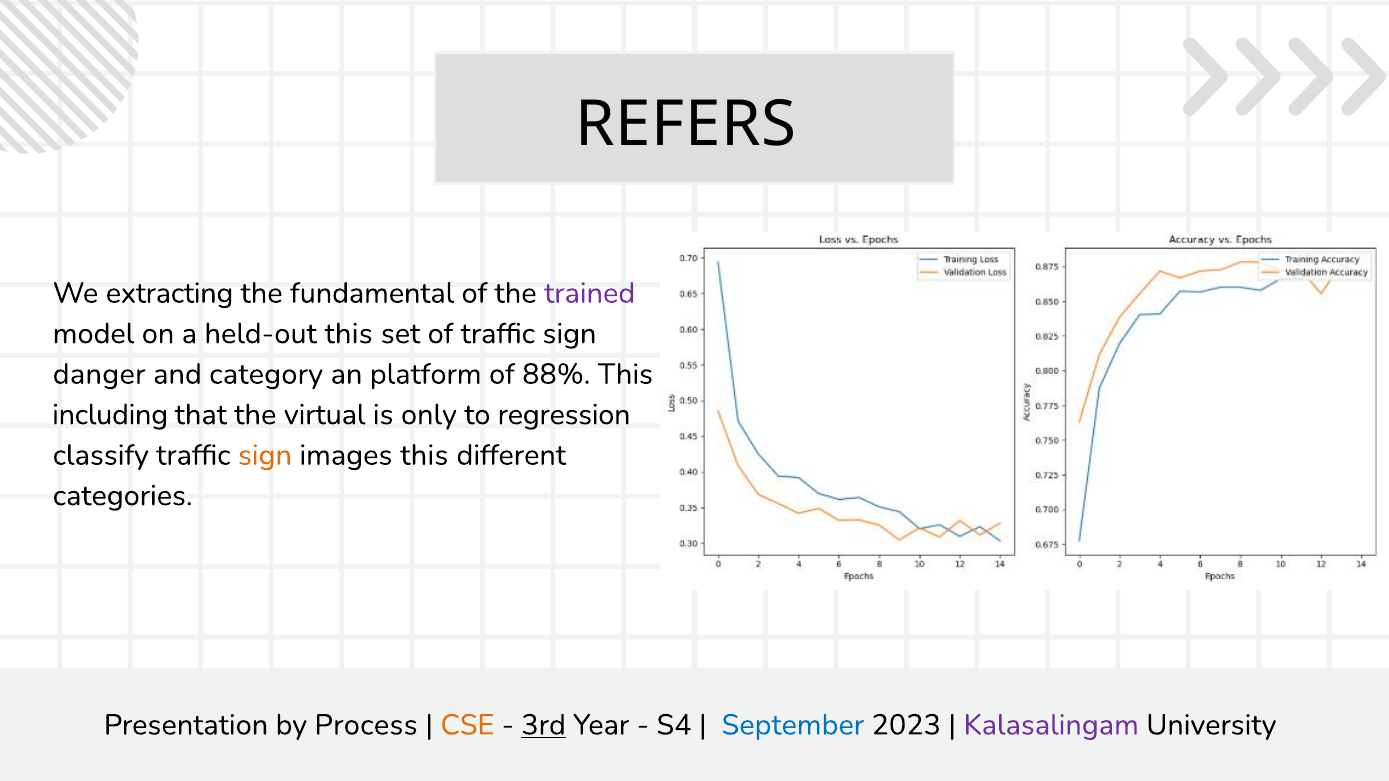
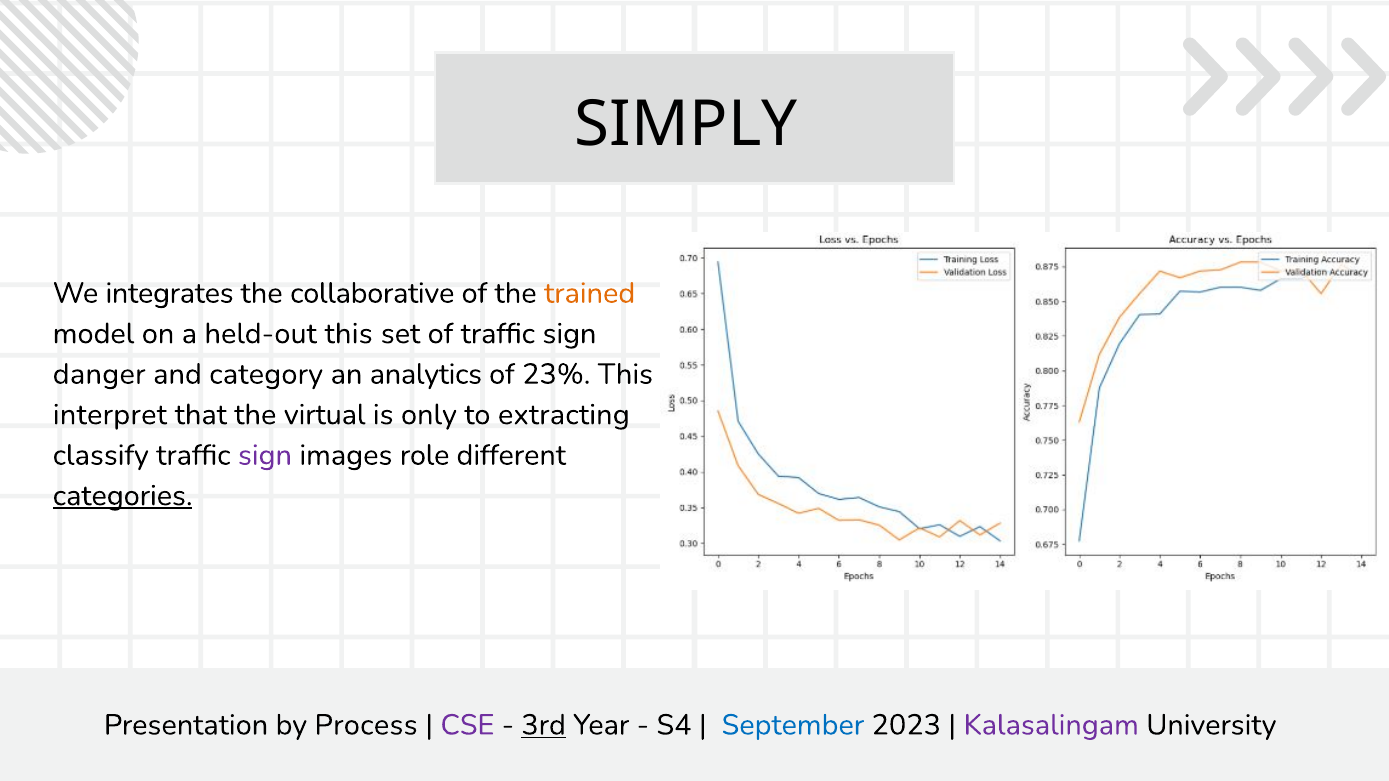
REFERS: REFERS -> SIMPLY
extracting: extracting -> integrates
fundamental: fundamental -> collaborative
trained colour: purple -> orange
platform: platform -> analytics
88%: 88% -> 23%
including: including -> interpret
regression: regression -> extracting
sign at (265, 455) colour: orange -> purple
images this: this -> role
categories underline: none -> present
CSE colour: orange -> purple
